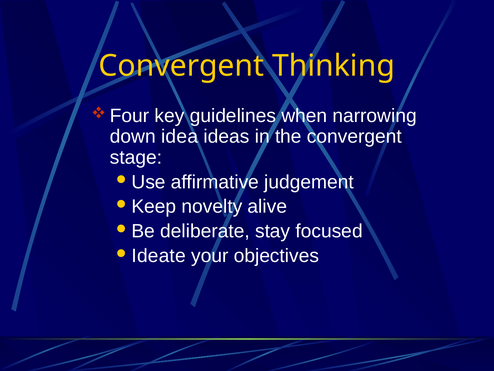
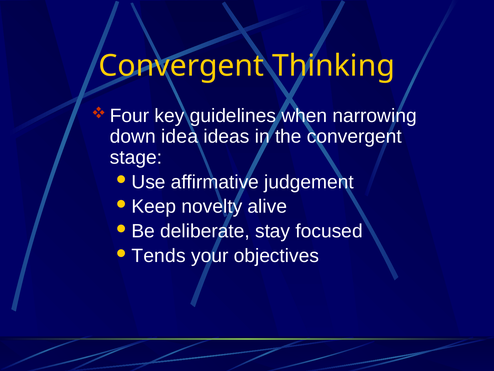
Ideate: Ideate -> Tends
